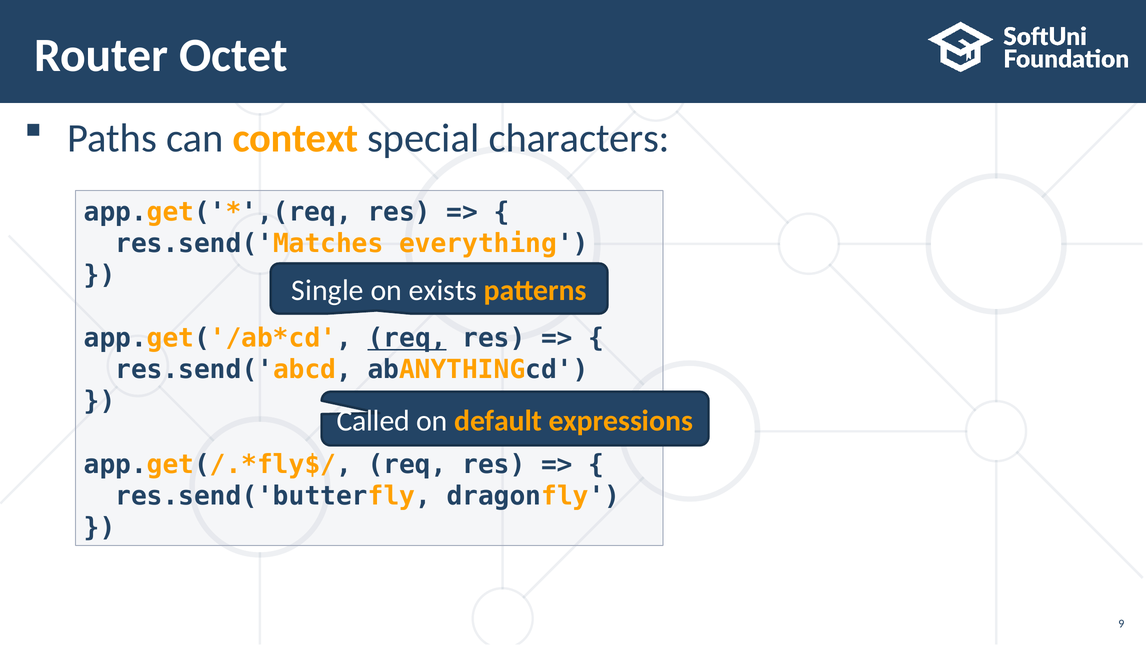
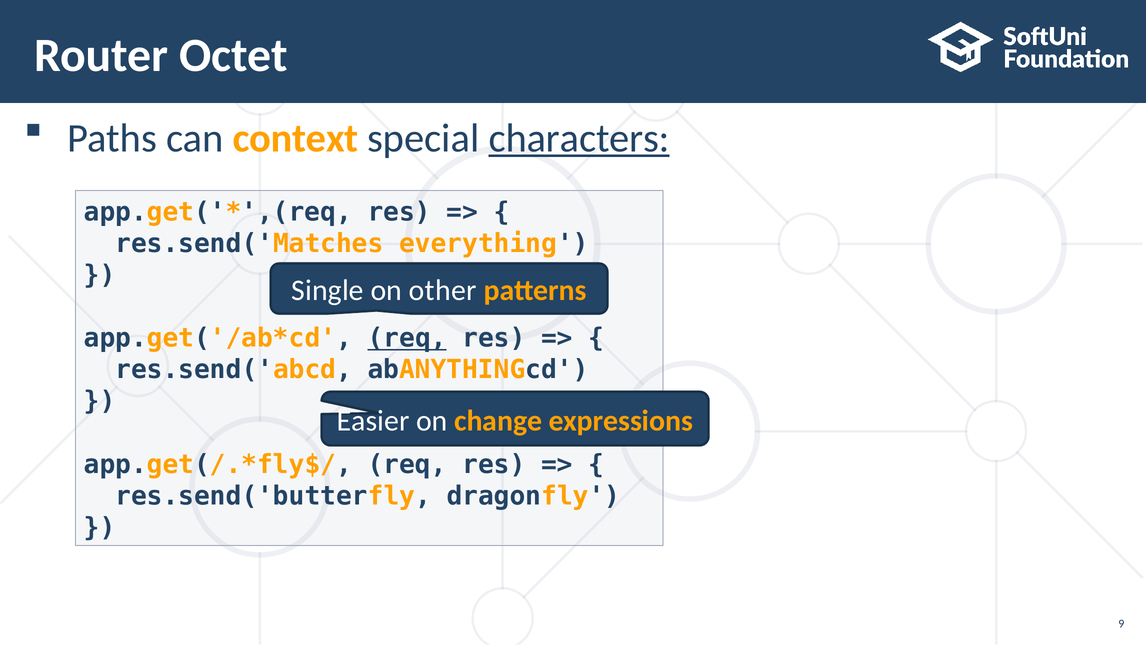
characters underline: none -> present
exists: exists -> other
Called: Called -> Easier
default: default -> change
